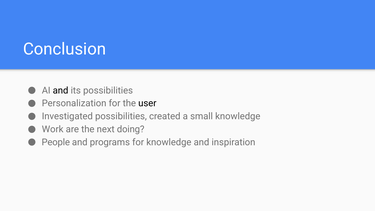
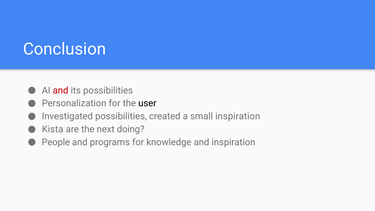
and at (61, 90) colour: black -> red
small knowledge: knowledge -> inspiration
Work: Work -> Kista
